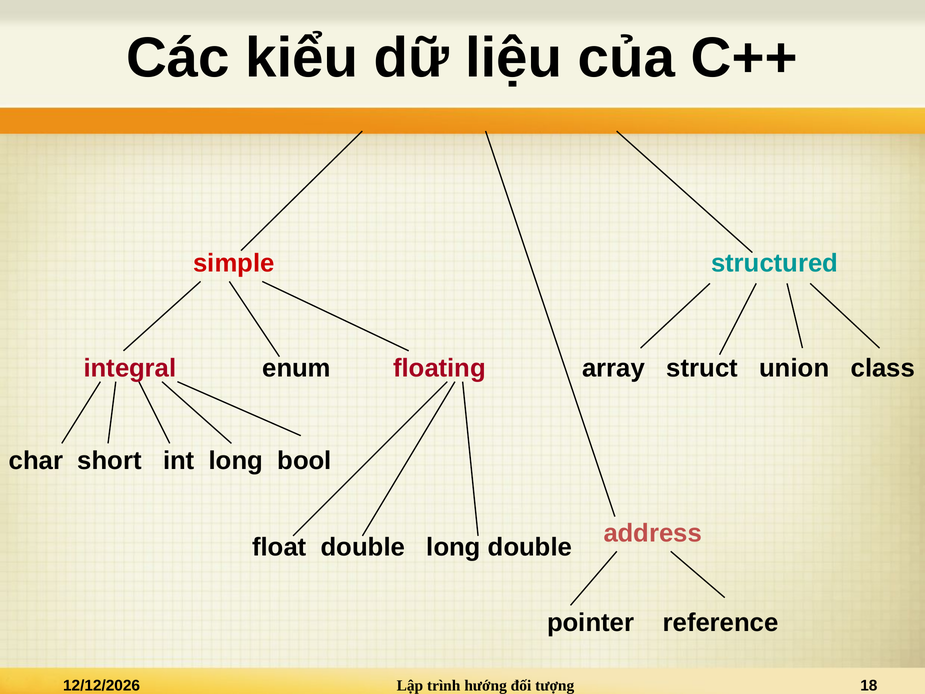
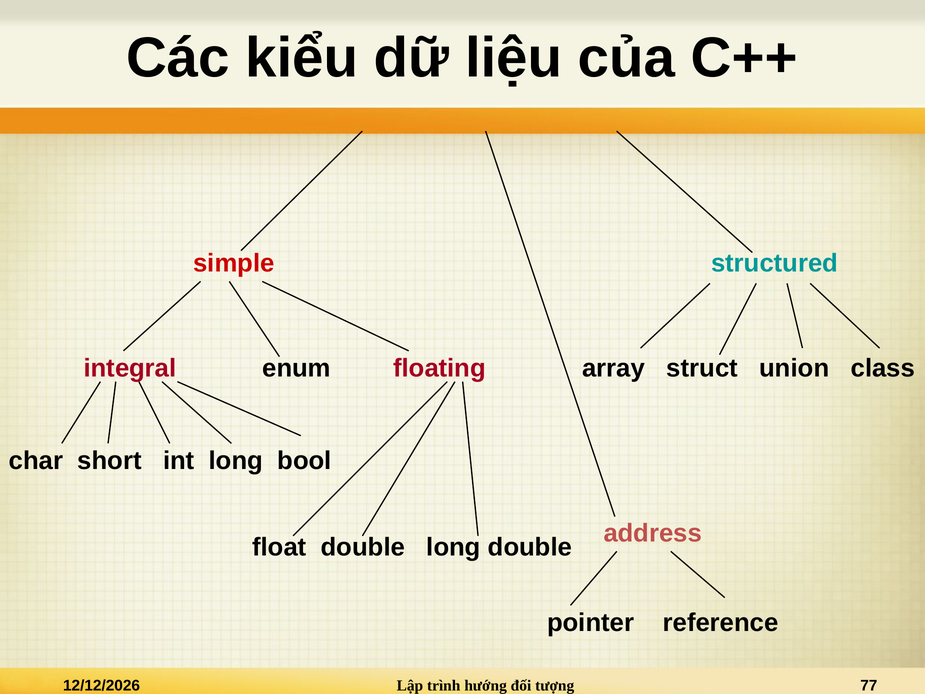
18: 18 -> 77
